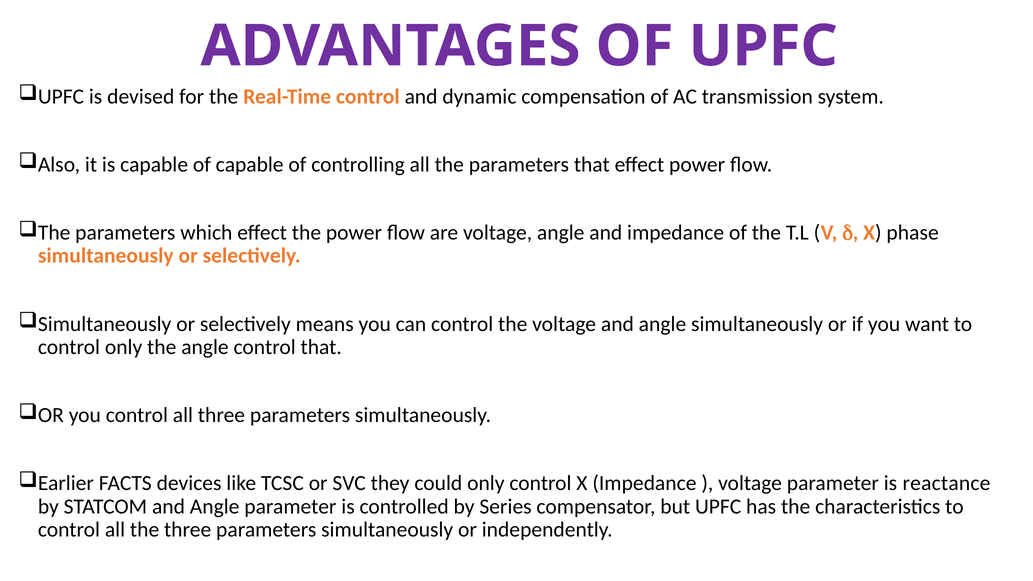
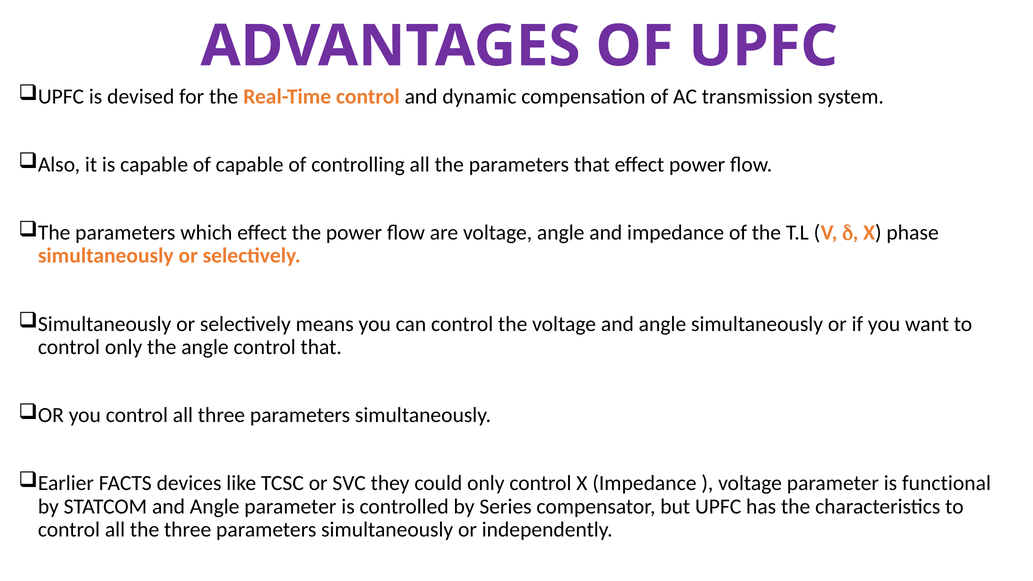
reactance: reactance -> functional
